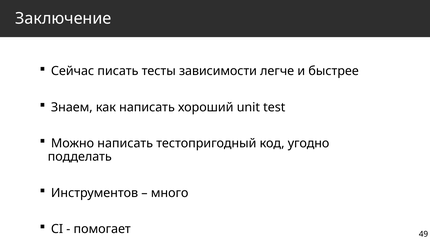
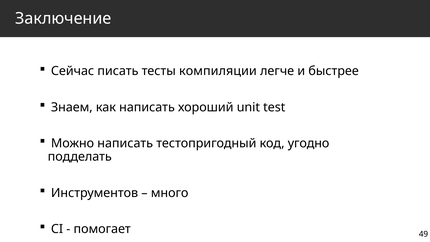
зависимости: зависимости -> компиляции
